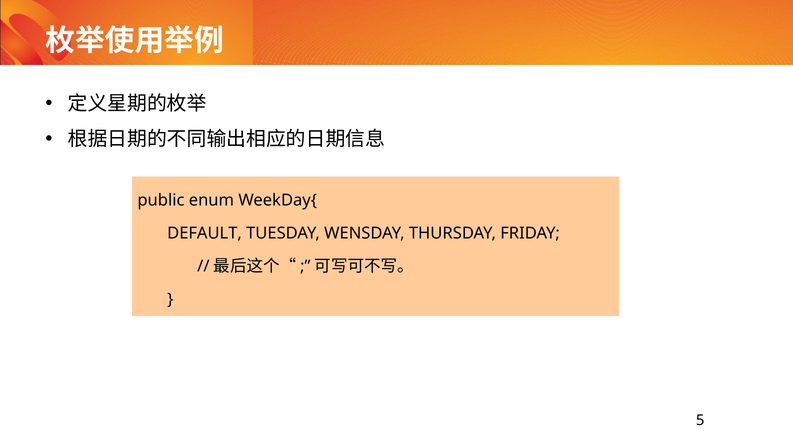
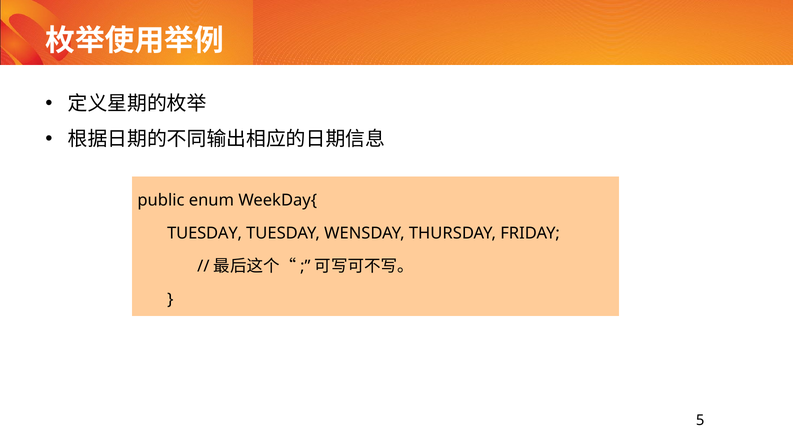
DEFAULT at (205, 233): DEFAULT -> TUESDAY
